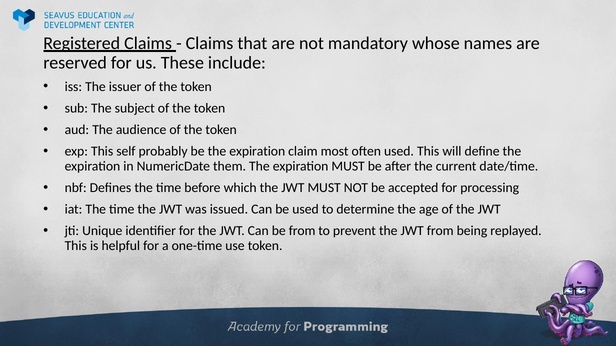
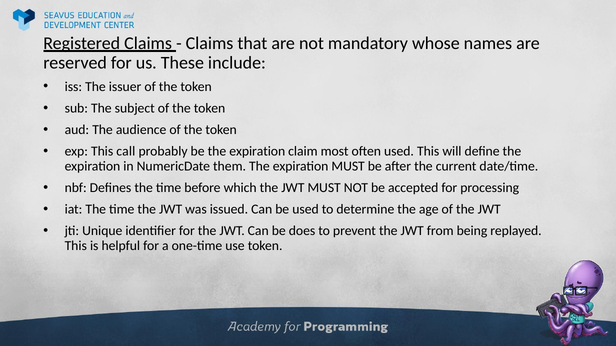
self: self -> call
be from: from -> does
